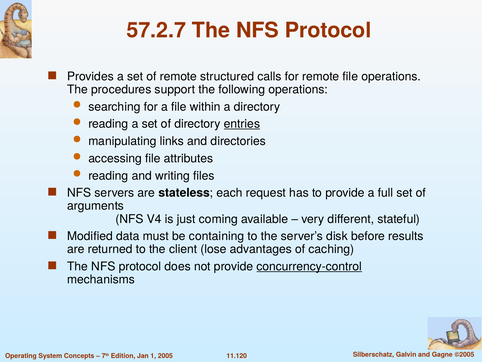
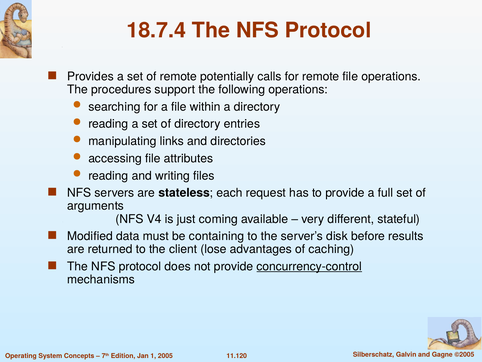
57.2.7: 57.2.7 -> 18.7.4
structured: structured -> potentially
entries underline: present -> none
